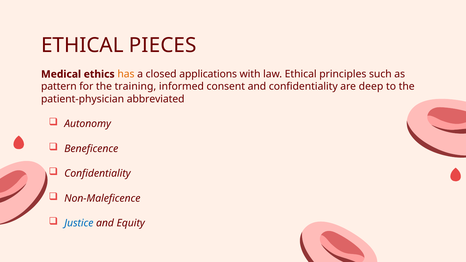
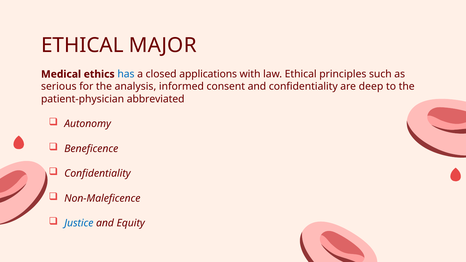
PIECES: PIECES -> MAJOR
has colour: orange -> blue
pattern: pattern -> serious
training: training -> analysis
